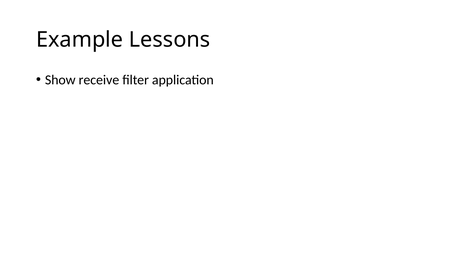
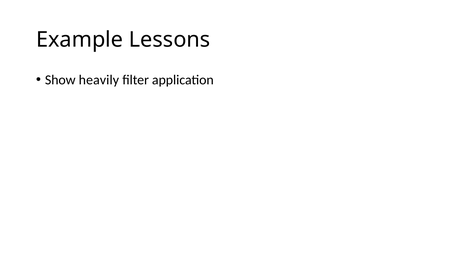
receive: receive -> heavily
